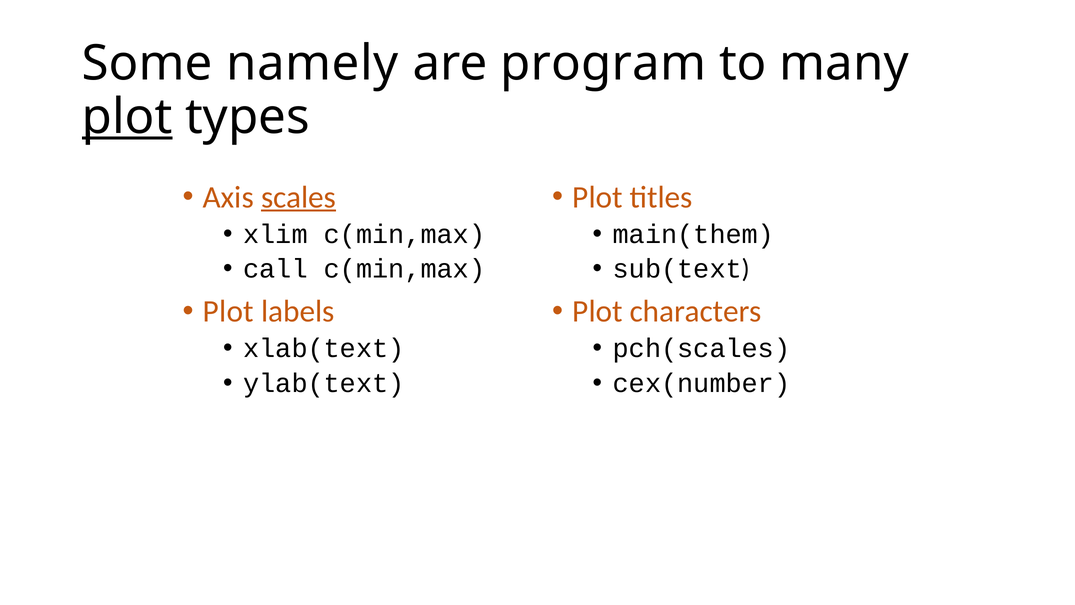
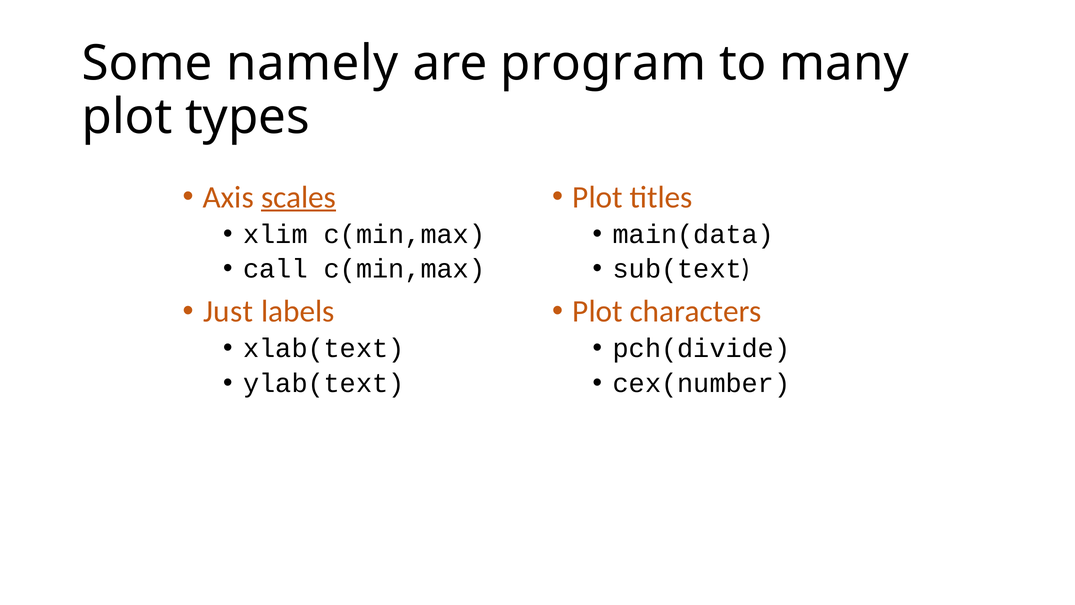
plot at (127, 117) underline: present -> none
main(them: main(them -> main(data
Plot at (228, 311): Plot -> Just
pch(scales: pch(scales -> pch(divide
